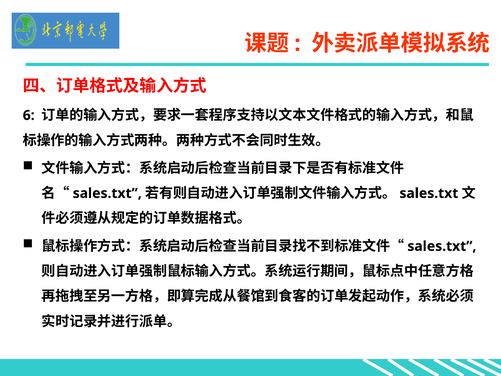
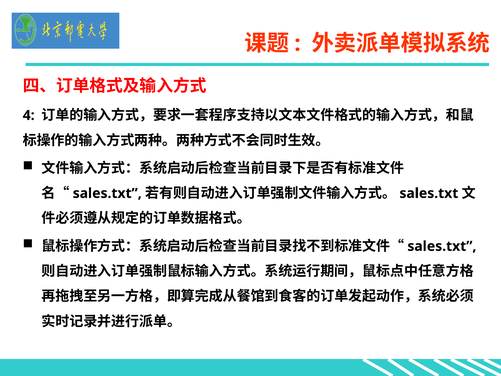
6: 6 -> 4
